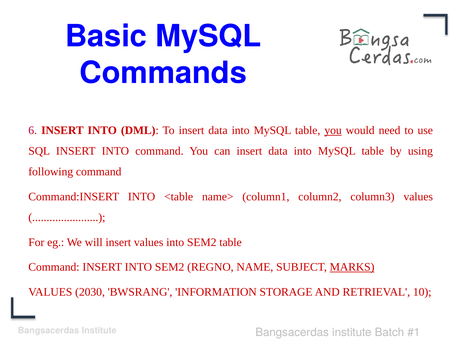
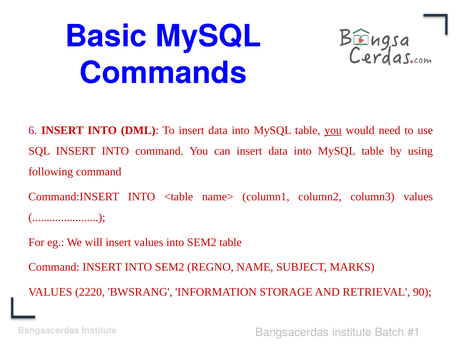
MARKS underline: present -> none
2030: 2030 -> 2220
10: 10 -> 90
